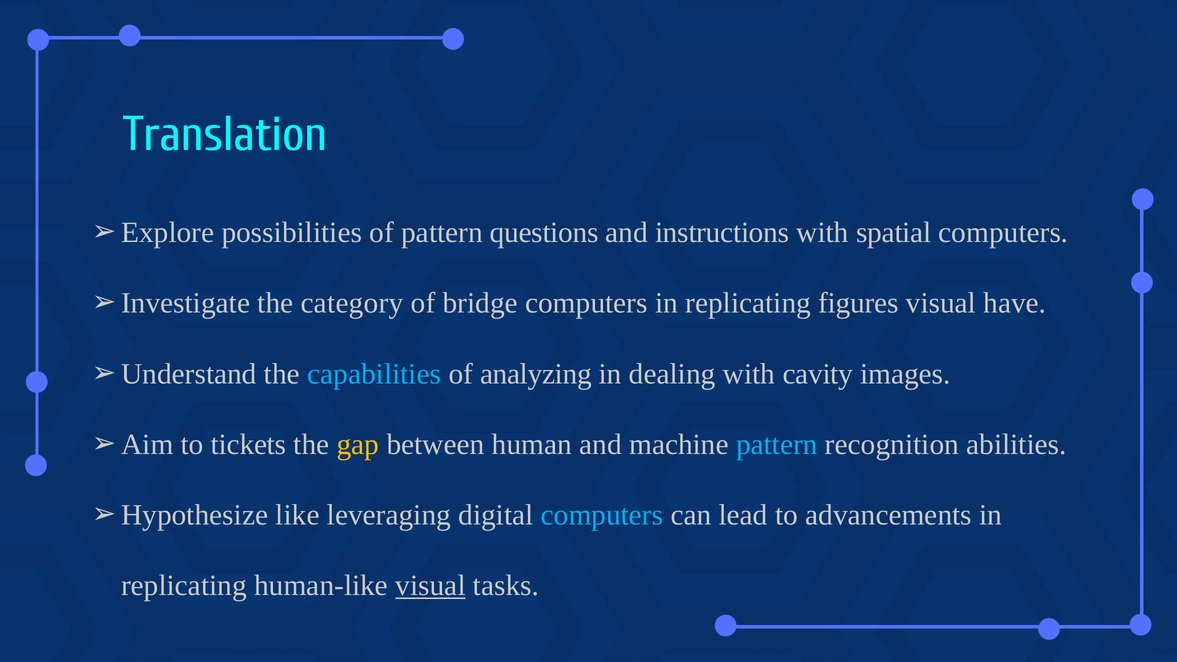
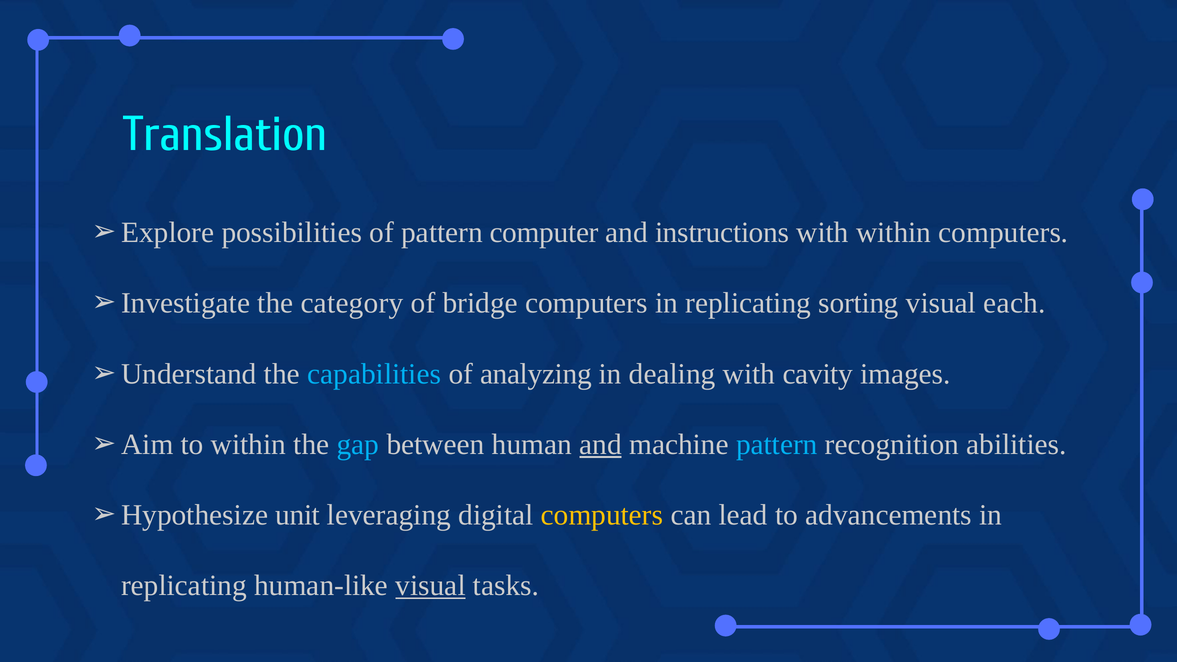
questions: questions -> computer
with spatial: spatial -> within
figures: figures -> sorting
have: have -> each
to tickets: tickets -> within
gap colour: yellow -> light blue
and at (601, 445) underline: none -> present
like: like -> unit
computers at (602, 515) colour: light blue -> yellow
